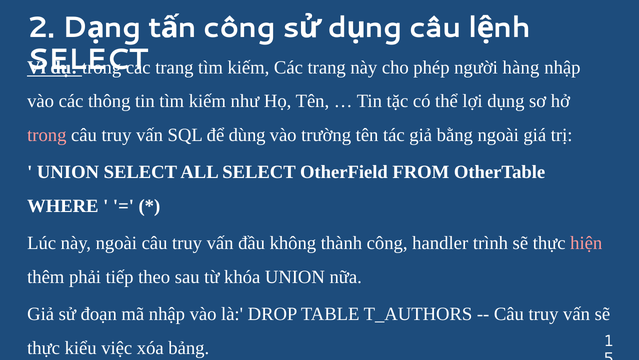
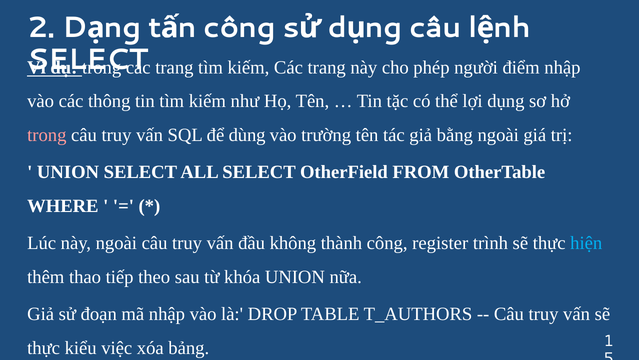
hàng: hàng -> điểm
handler: handler -> register
hiện colour: pink -> light blue
phải: phải -> thao
